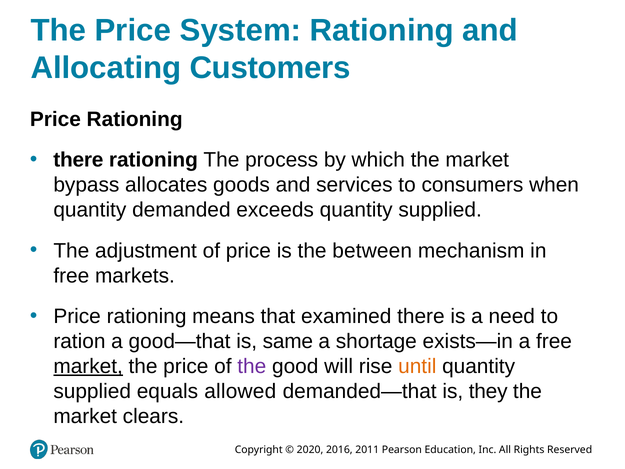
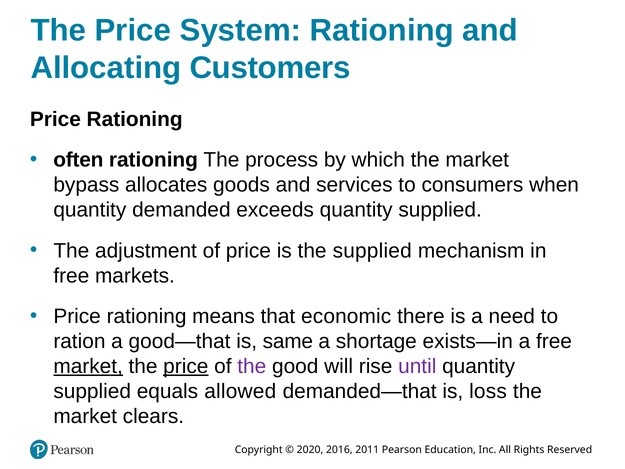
there at (78, 160): there -> often
the between: between -> supplied
examined: examined -> economic
price at (186, 366) underline: none -> present
until colour: orange -> purple
they: they -> loss
